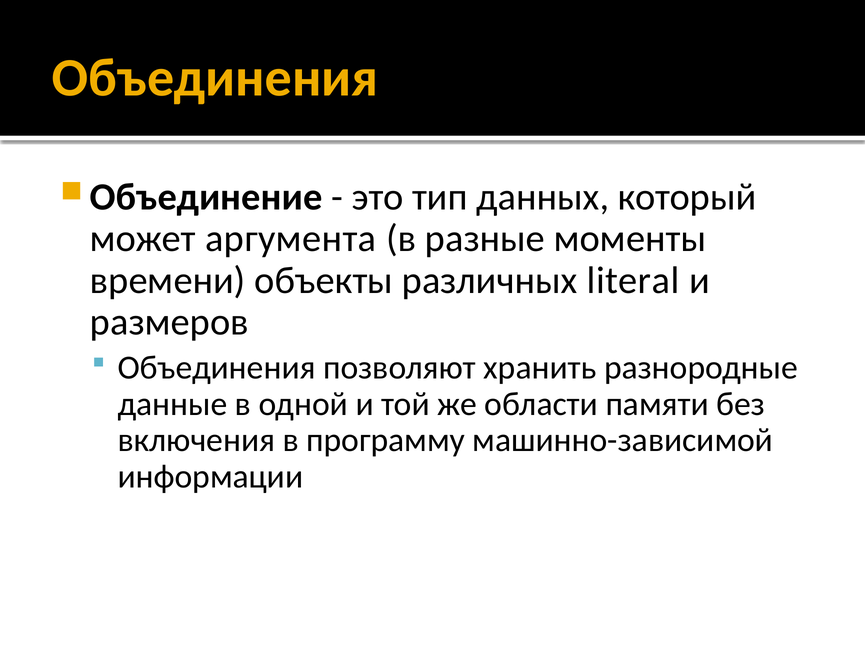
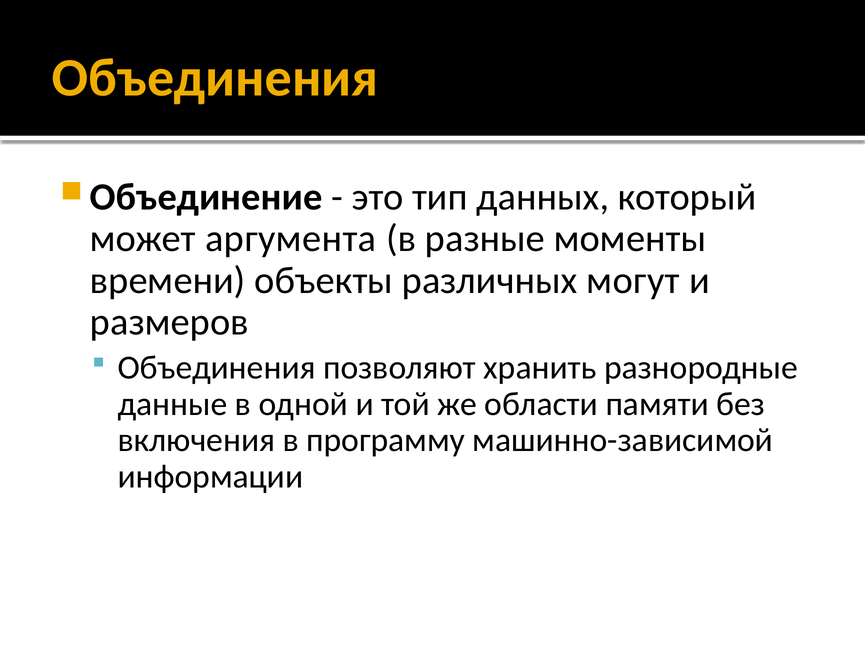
literal: literal -> могут
